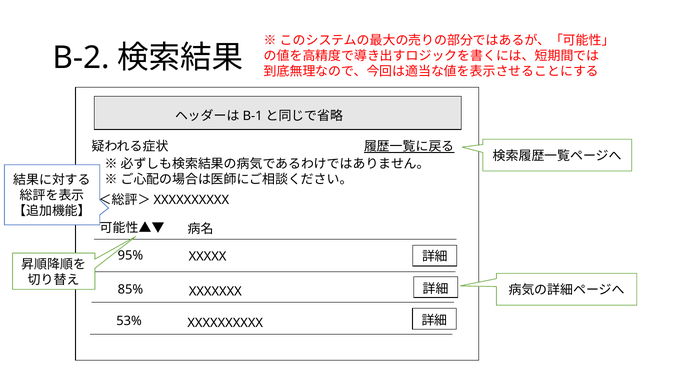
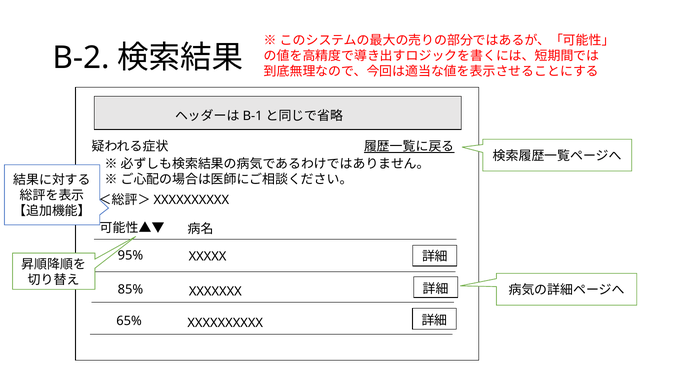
53%: 53% -> 65%
